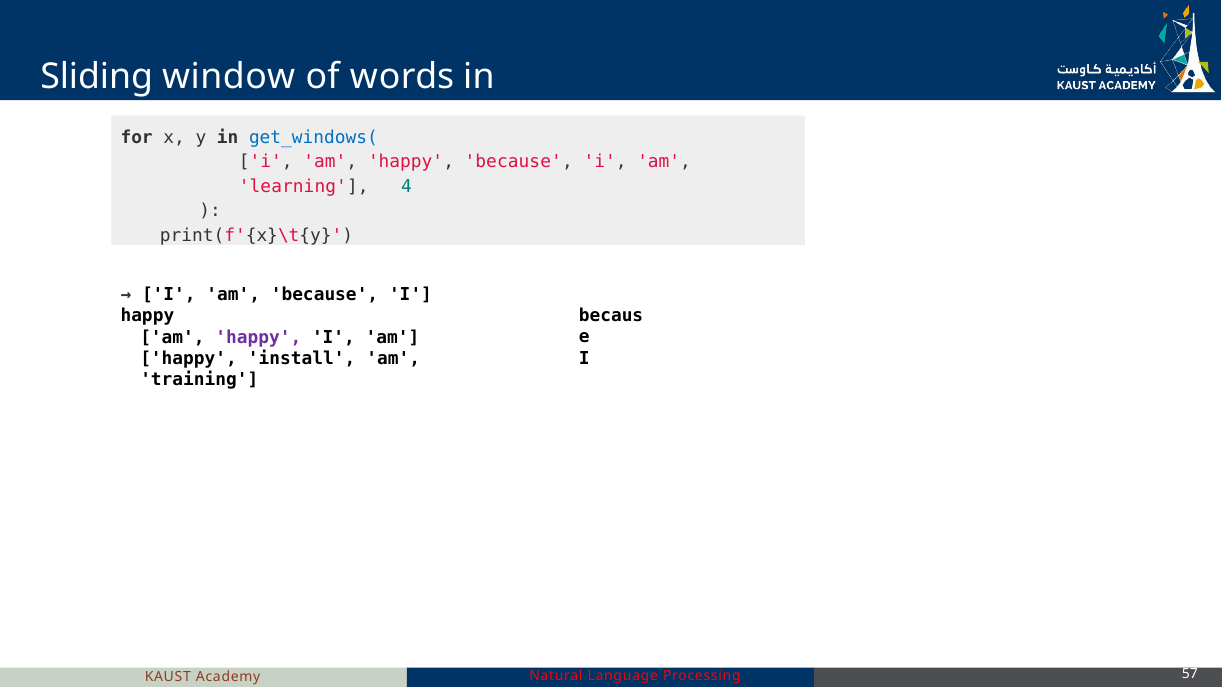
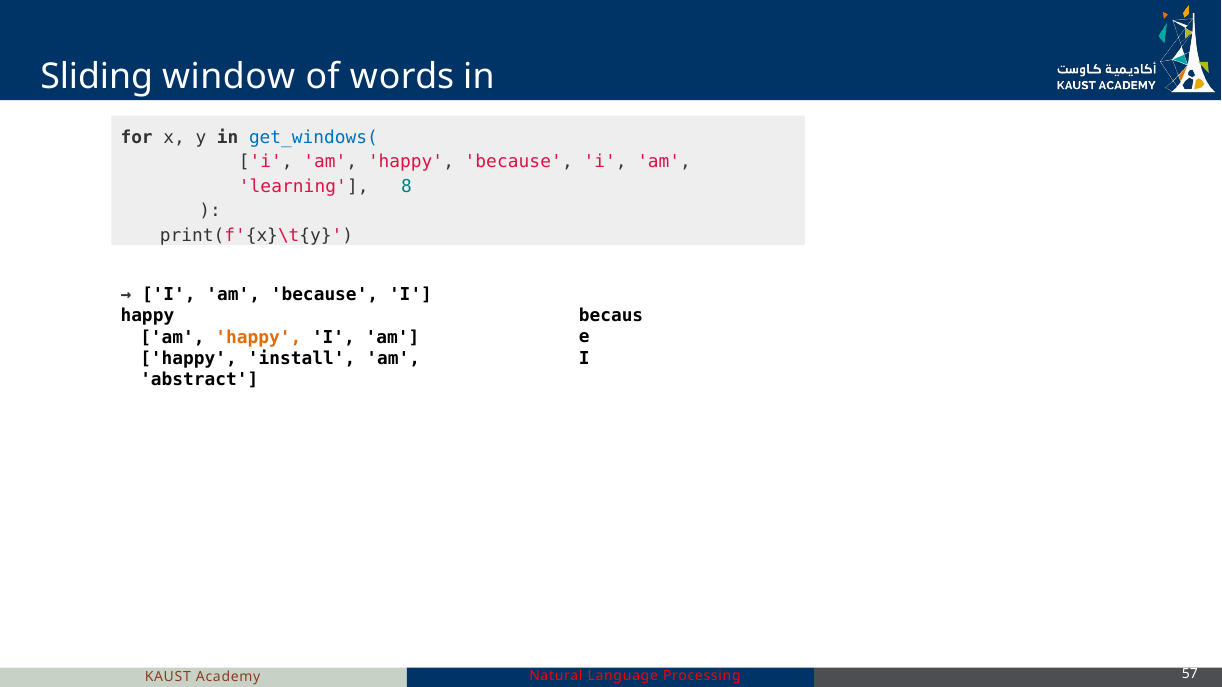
4: 4 -> 8
happy at (258, 337) colour: purple -> orange
training: training -> abstract
